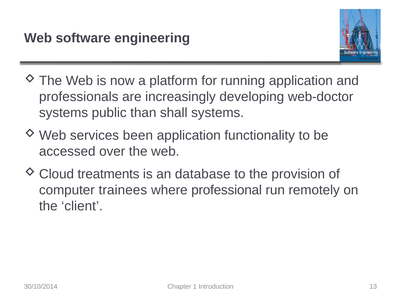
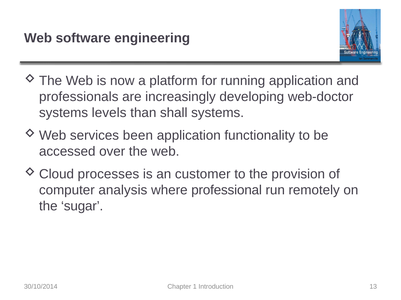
public: public -> levels
treatments: treatments -> processes
database: database -> customer
trainees: trainees -> analysis
client: client -> sugar
